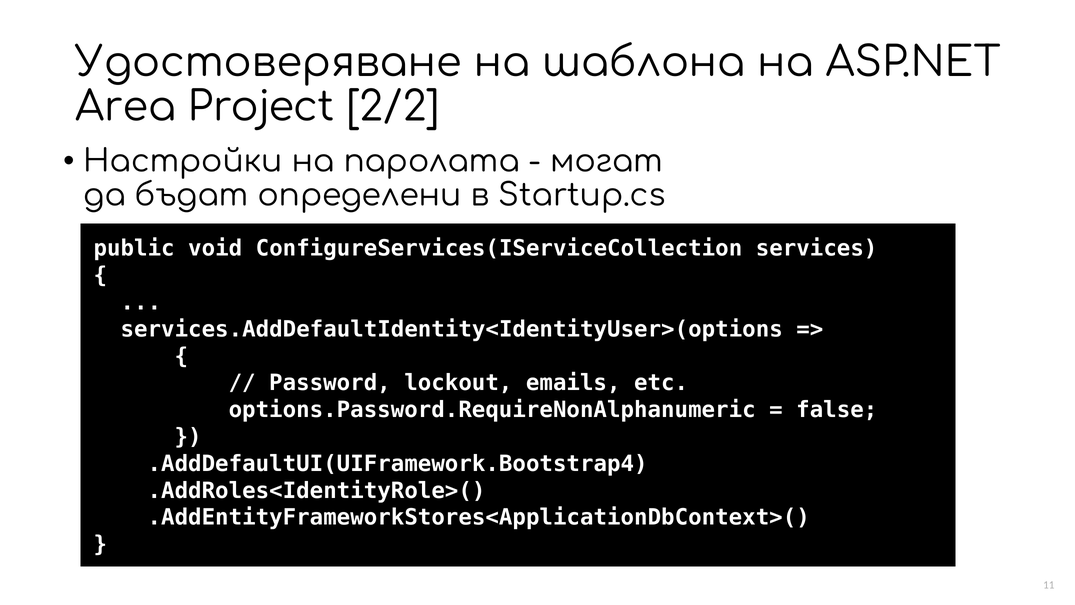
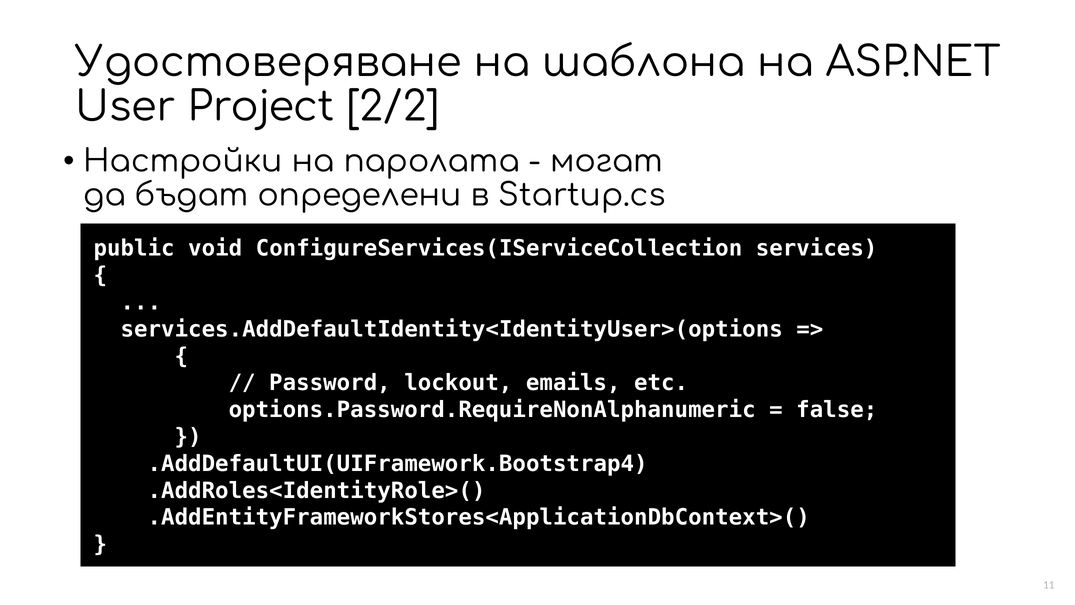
Area: Area -> User
